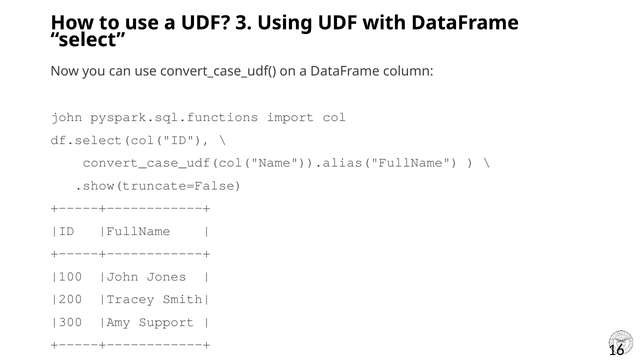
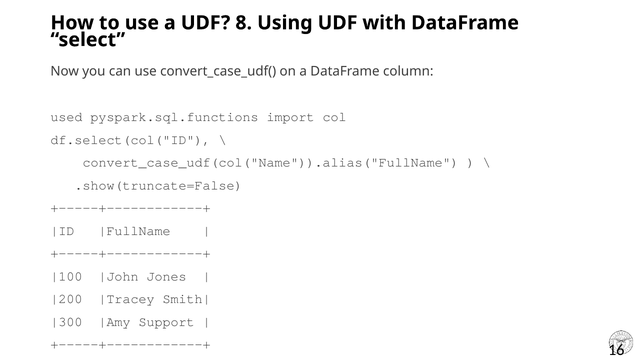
3: 3 -> 8
john: john -> used
